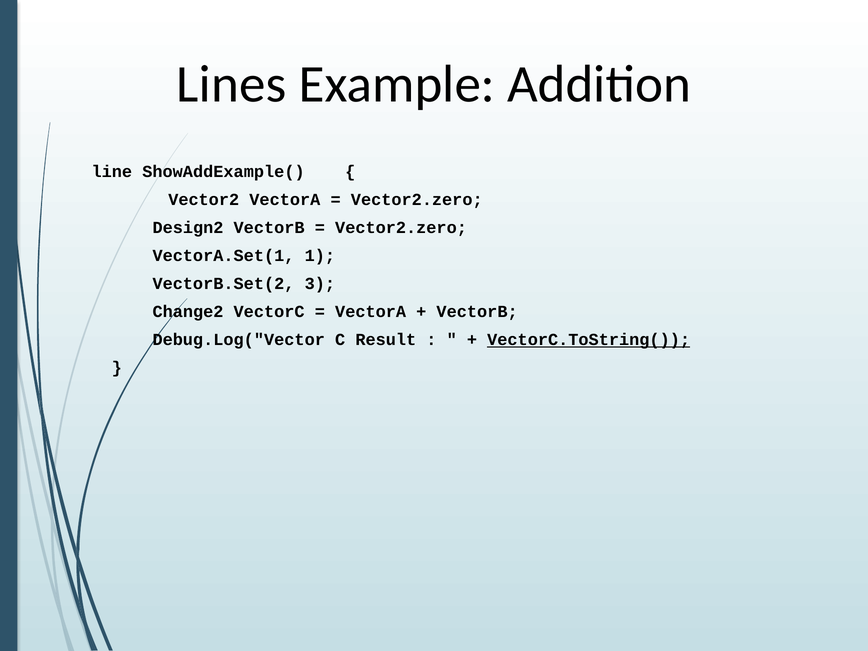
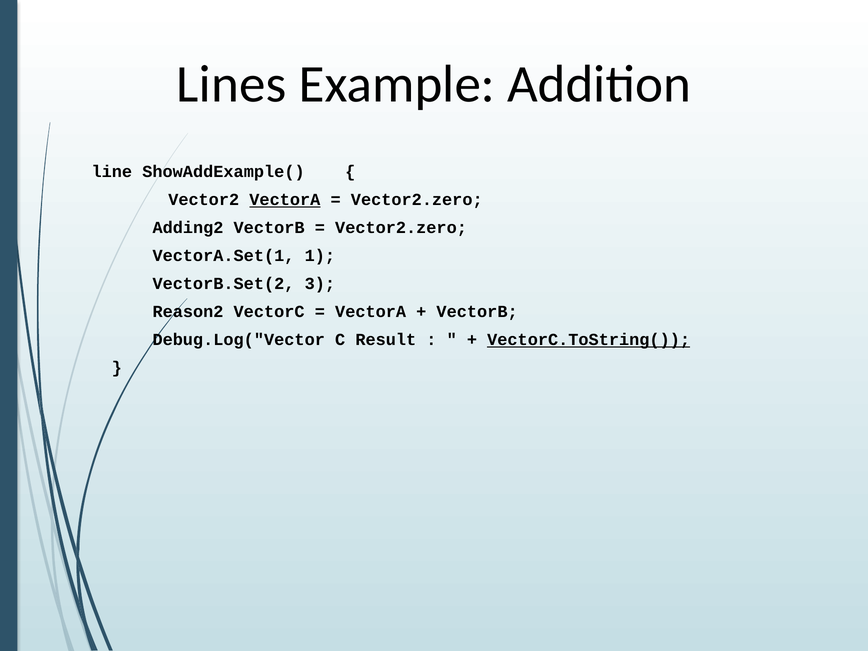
VectorA at (285, 200) underline: none -> present
Design2: Design2 -> Adding2
Change2: Change2 -> Reason2
